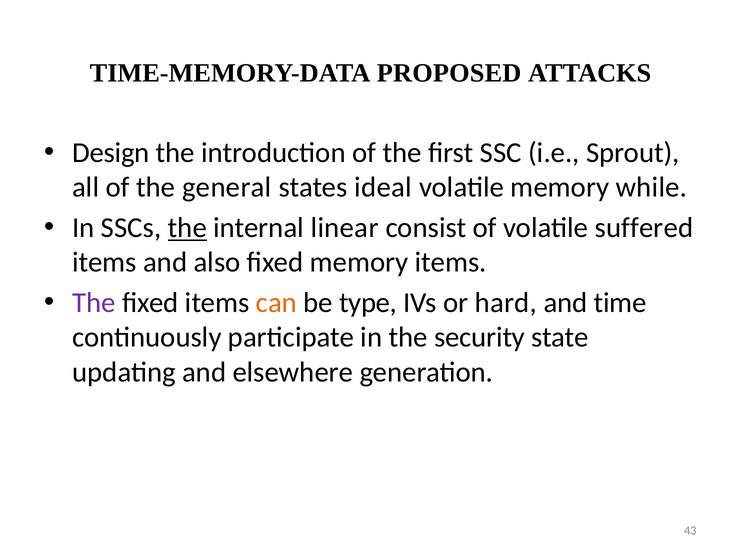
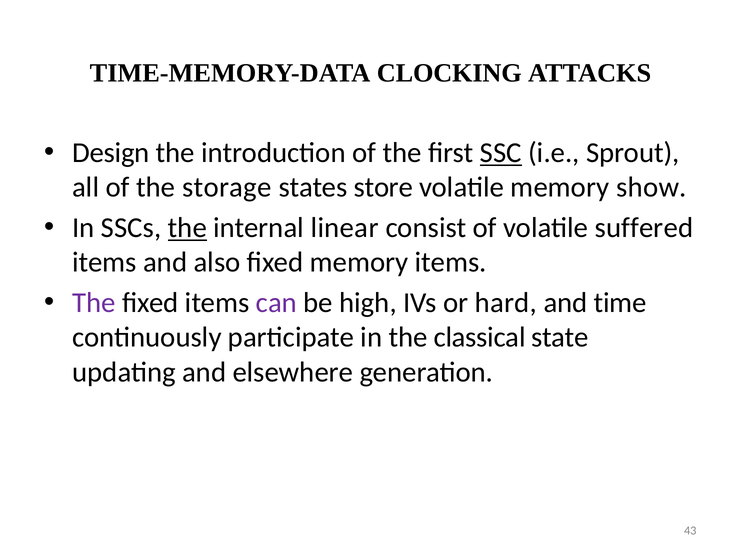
PROPOSED: PROPOSED -> CLOCKING
SSC underline: none -> present
general: general -> storage
ideal: ideal -> store
while: while -> show
can colour: orange -> purple
type: type -> high
security: security -> classical
